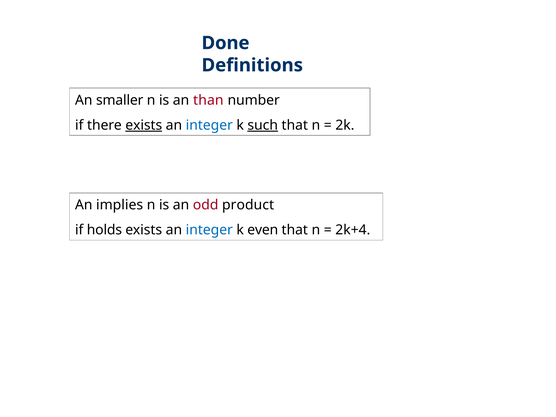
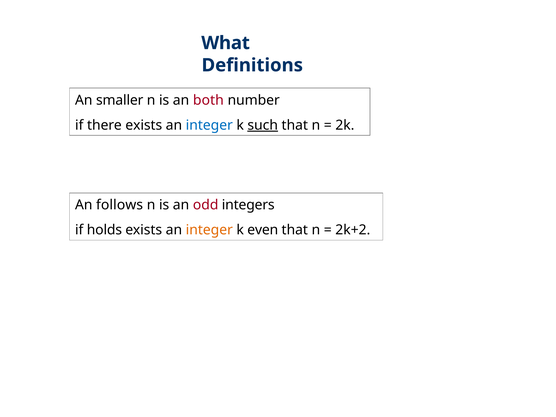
Done: Done -> What
than: than -> both
exists at (144, 125) underline: present -> none
implies: implies -> follows
product: product -> integers
integer at (209, 230) colour: blue -> orange
2k+4: 2k+4 -> 2k+2
